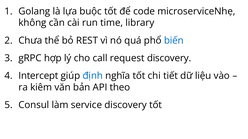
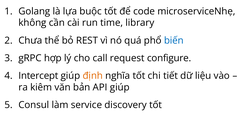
request discovery: discovery -> configure
định colour: blue -> orange
API theo: theo -> giúp
